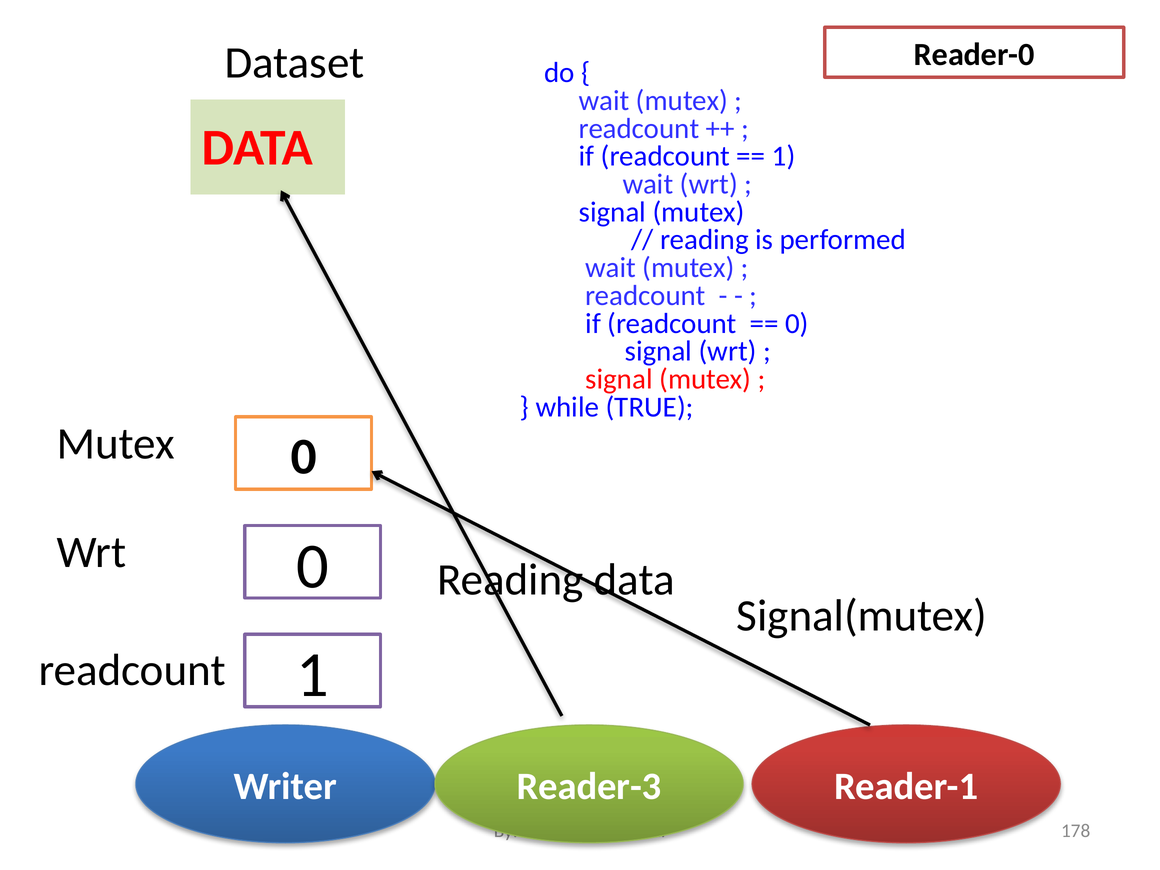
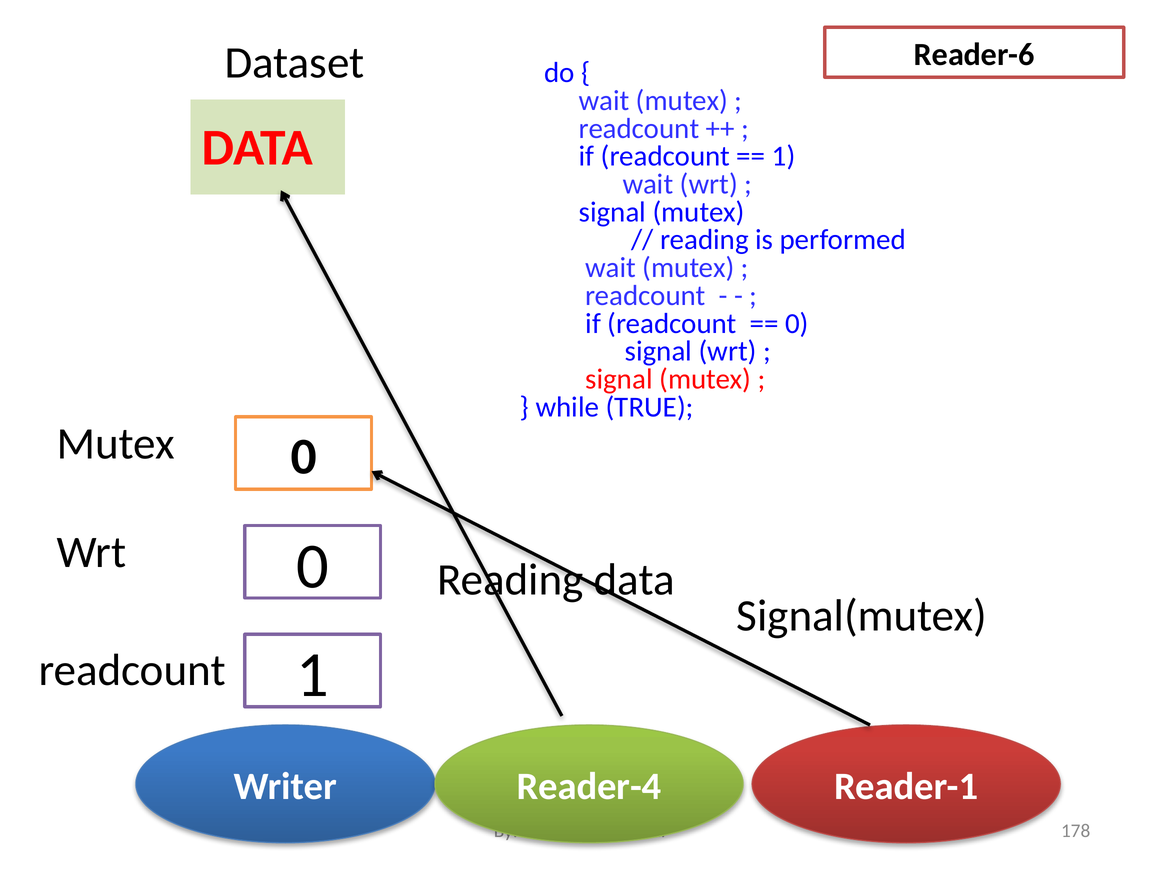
Reader-0: Reader-0 -> Reader-6
Reader-3: Reader-3 -> Reader-4
